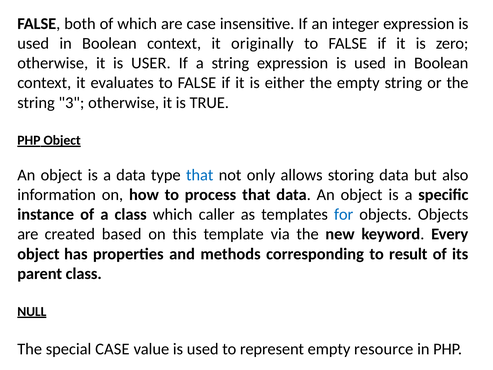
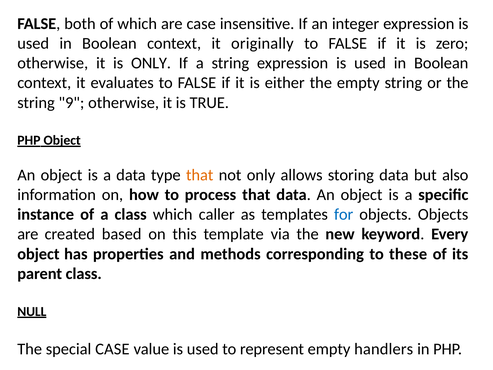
is USER: USER -> ONLY
3: 3 -> 9
that at (200, 175) colour: blue -> orange
result: result -> these
resource: resource -> handlers
